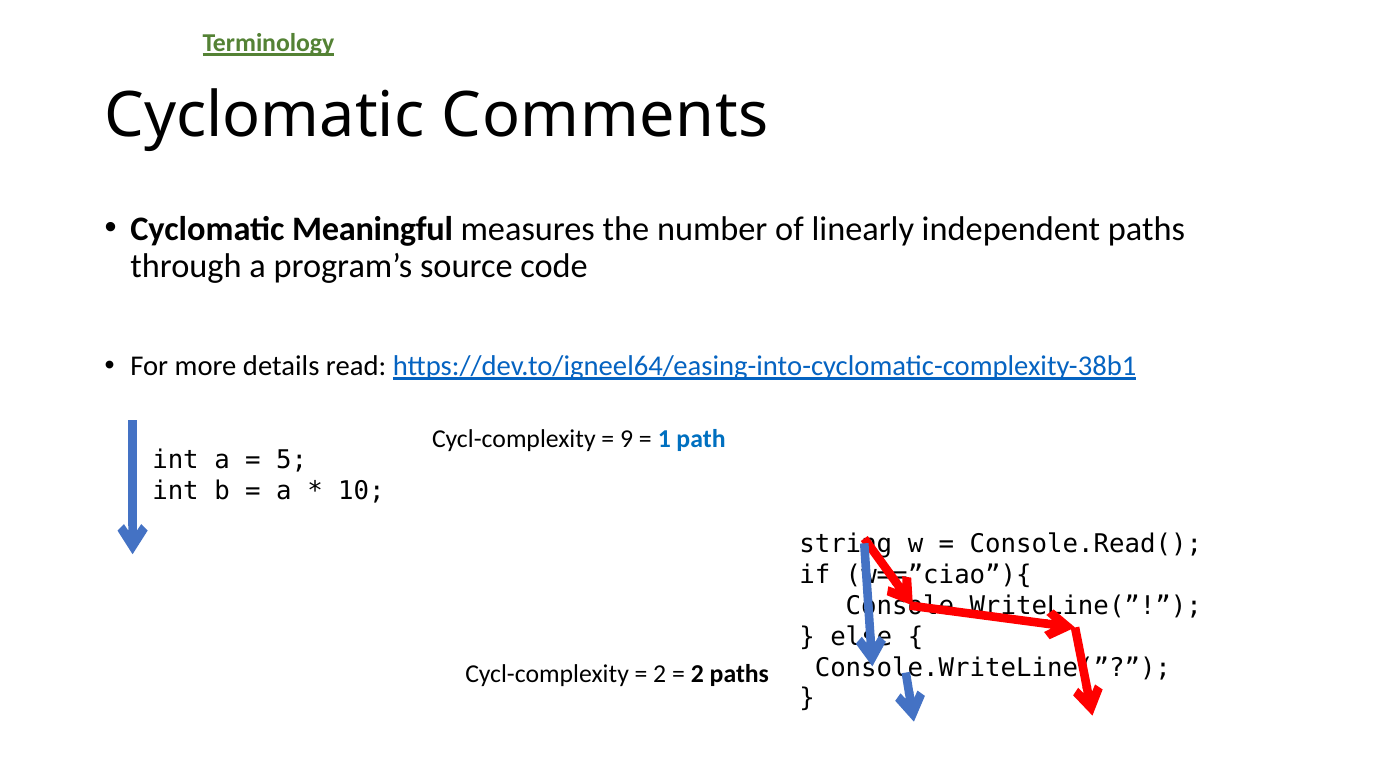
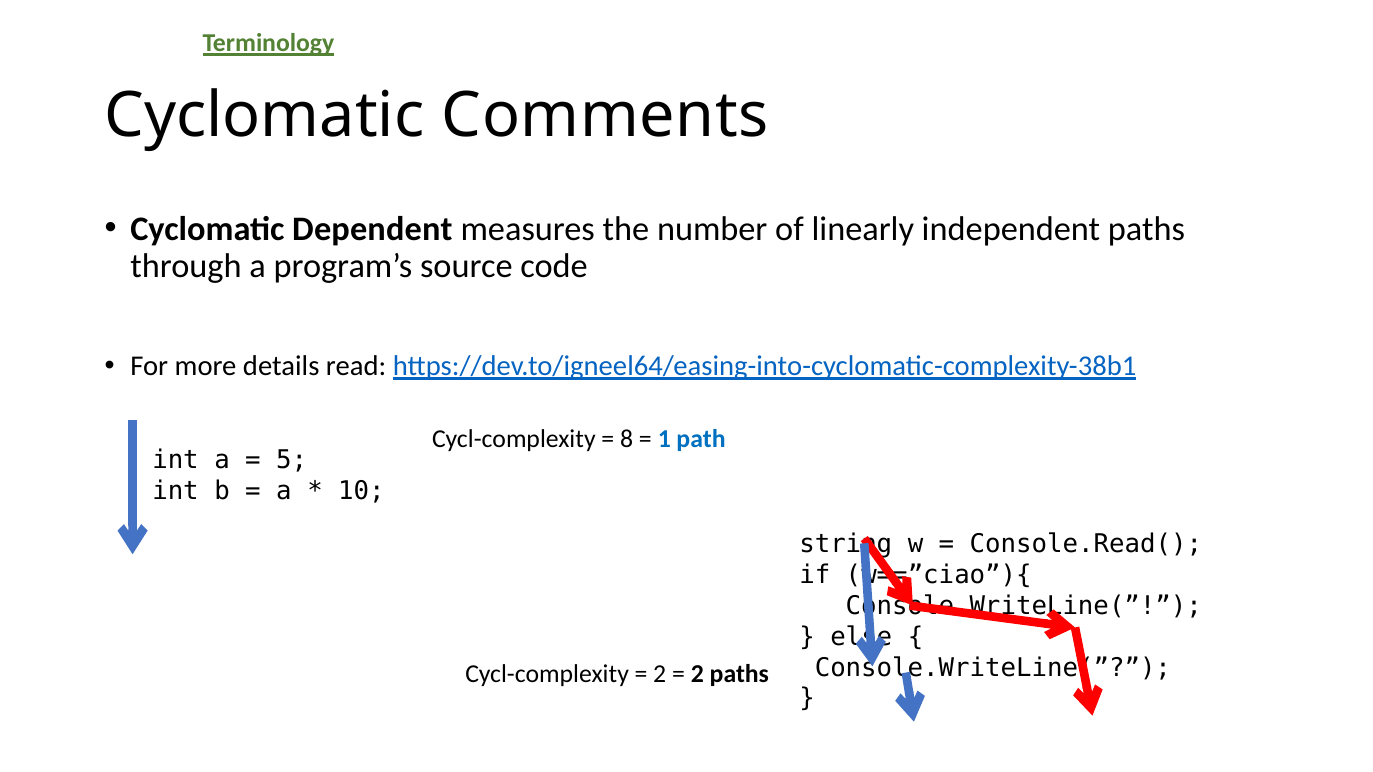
Meaningful: Meaningful -> Dependent
9: 9 -> 8
